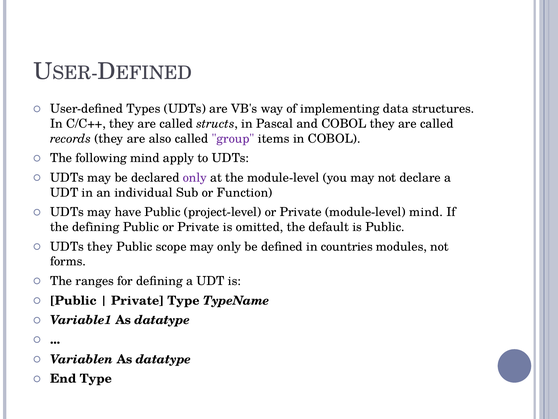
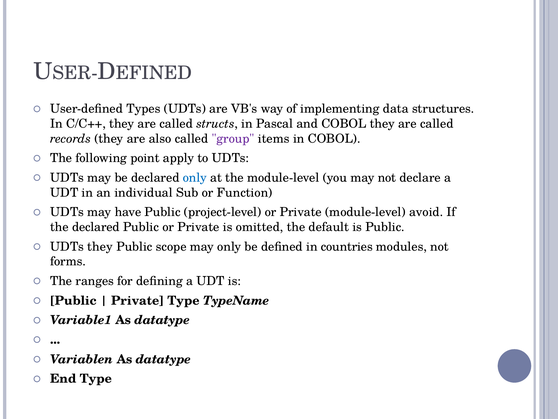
following mind: mind -> point
only at (195, 178) colour: purple -> blue
module-level mind: mind -> avoid
the defining: defining -> declared
